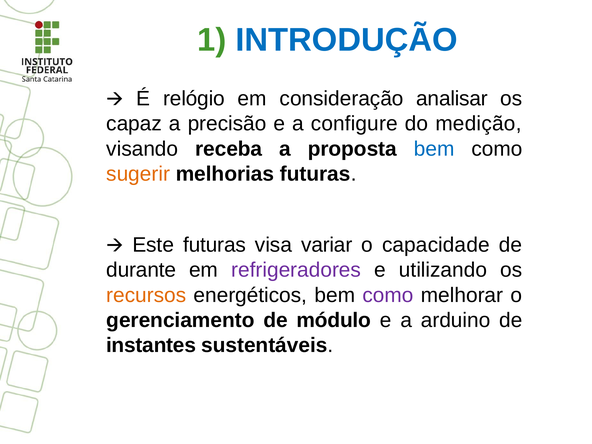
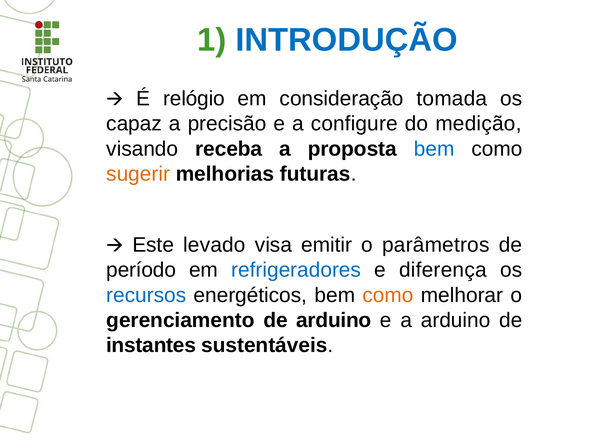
analisar: analisar -> tomada
Este futuras: futuras -> levado
variar: variar -> emitir
capacidade: capacidade -> parâmetros
durante: durante -> período
refrigeradores colour: purple -> blue
utilizando: utilizando -> diferença
recursos colour: orange -> blue
como at (388, 295) colour: purple -> orange
de módulo: módulo -> arduino
